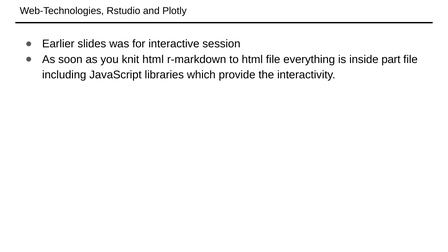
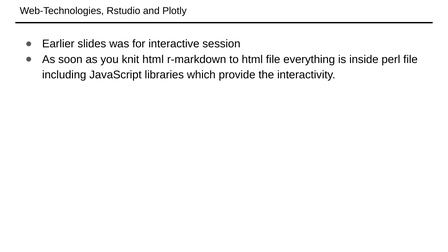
part: part -> perl
